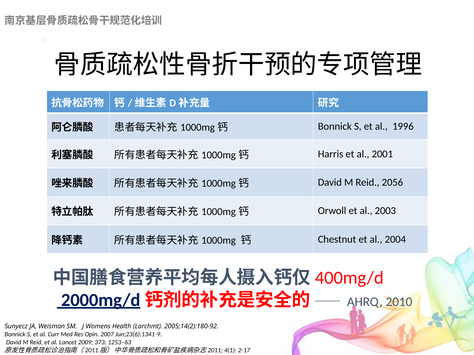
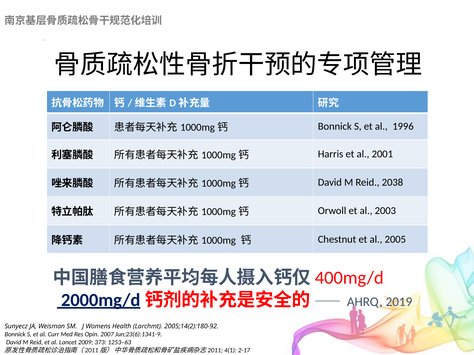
2056: 2056 -> 2038
2004: 2004 -> 2005
2010: 2010 -> 2019
